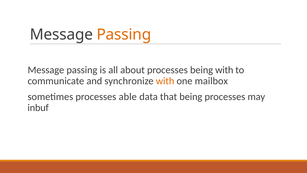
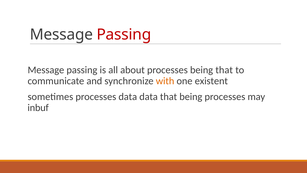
Passing at (124, 34) colour: orange -> red
being with: with -> that
mailbox: mailbox -> existent
processes able: able -> data
